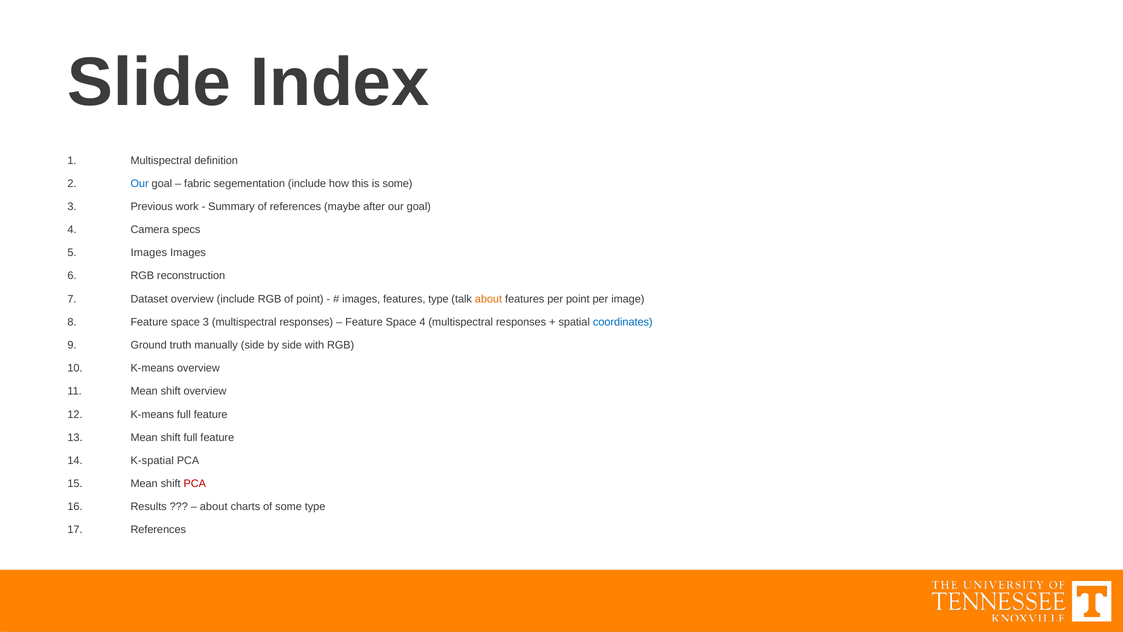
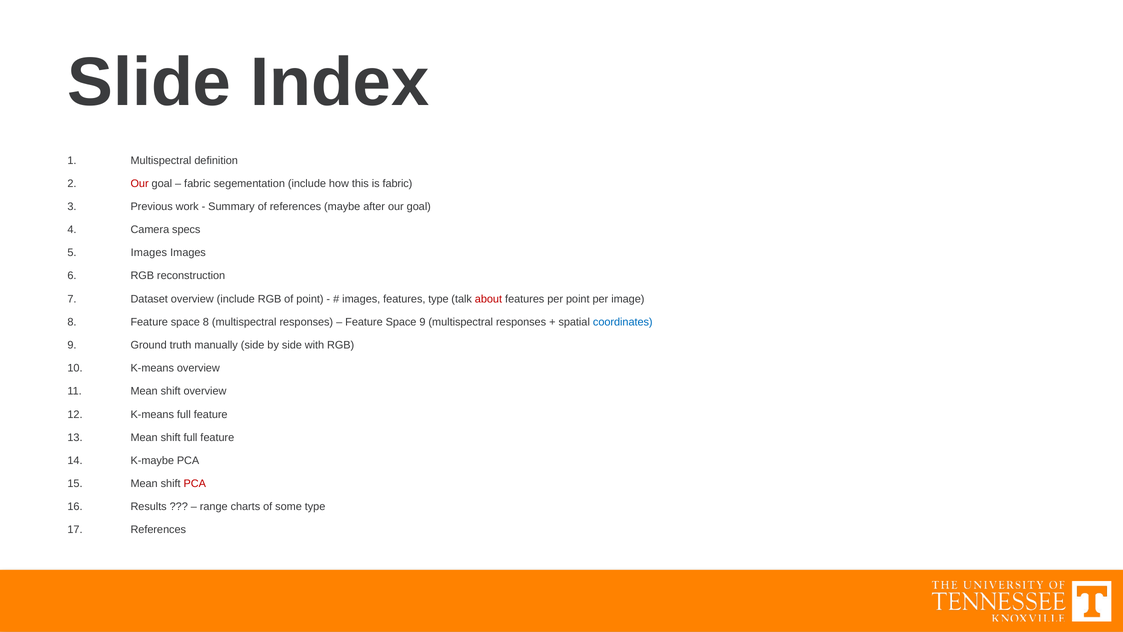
Our at (140, 183) colour: blue -> red
is some: some -> fabric
about at (488, 299) colour: orange -> red
space 3: 3 -> 8
Space 4: 4 -> 9
K-spatial: K-spatial -> K-maybe
about at (214, 507): about -> range
